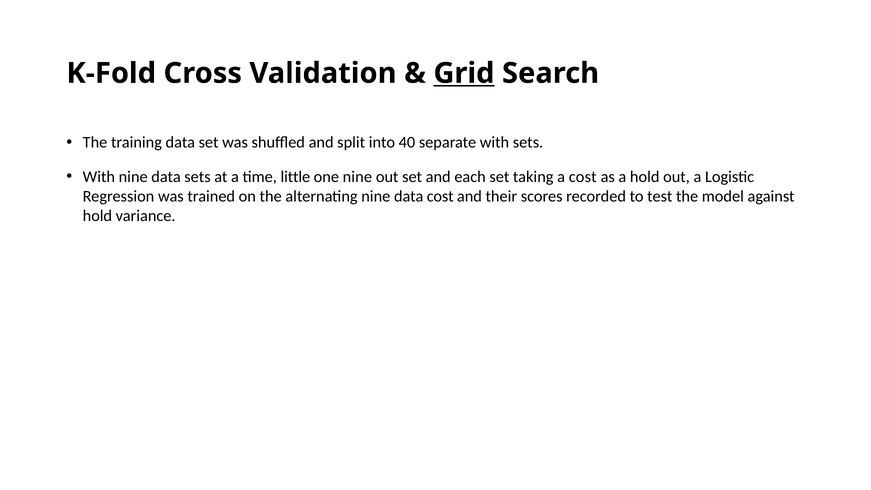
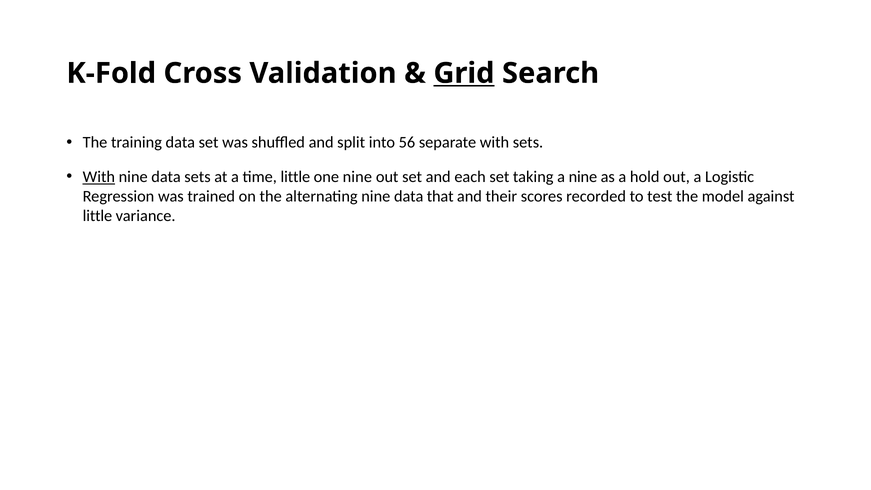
40: 40 -> 56
With at (99, 177) underline: none -> present
a cost: cost -> nine
data cost: cost -> that
hold at (97, 216): hold -> little
